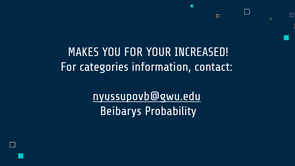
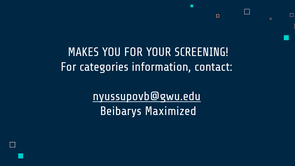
INCREASED: INCREASED -> SCREENING
Probability: Probability -> Maximized
